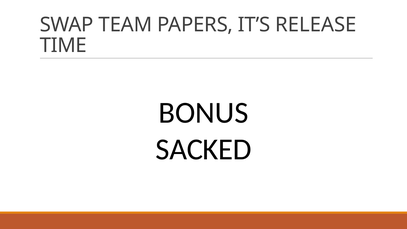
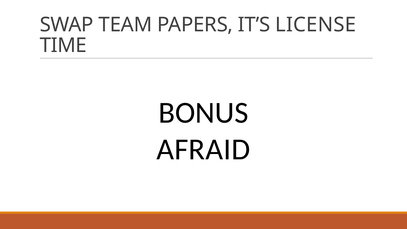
RELEASE: RELEASE -> LICENSE
SACKED: SACKED -> AFRAID
